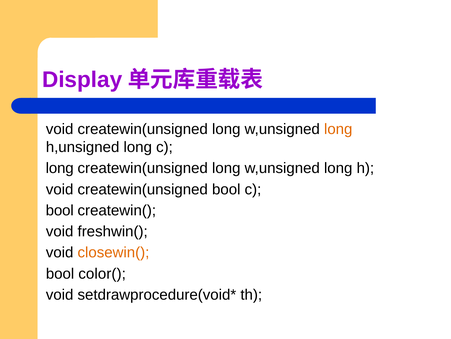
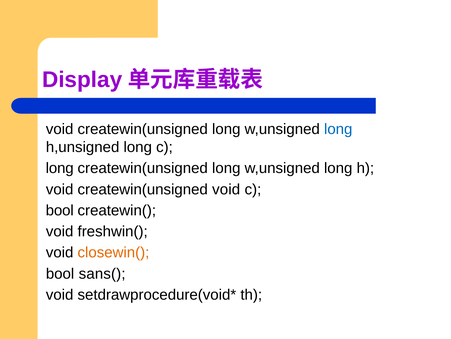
long at (338, 129) colour: orange -> blue
createwin(unsigned bool: bool -> void
color(: color( -> sans(
